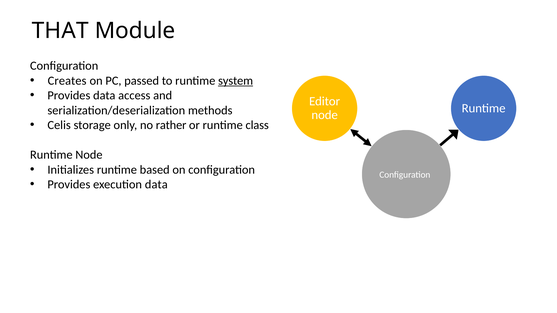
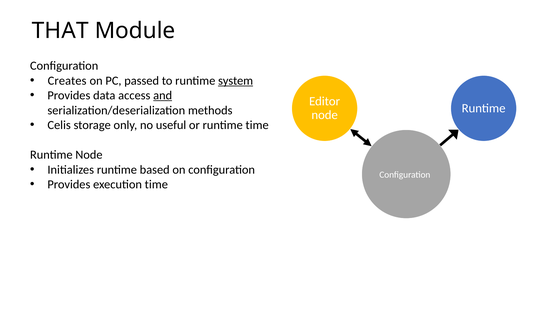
and underline: none -> present
rather: rather -> useful
runtime class: class -> time
execution data: data -> time
